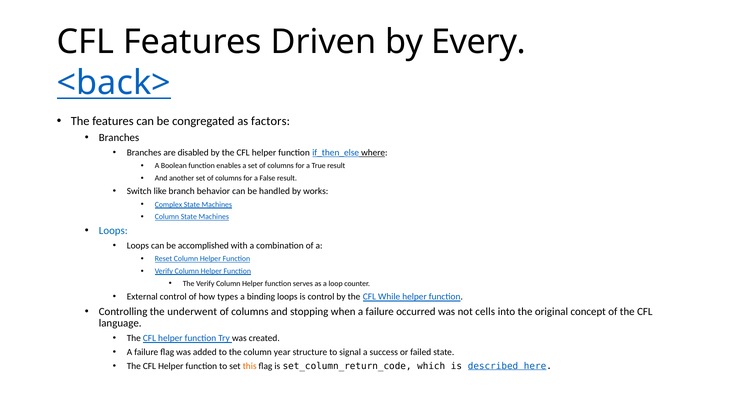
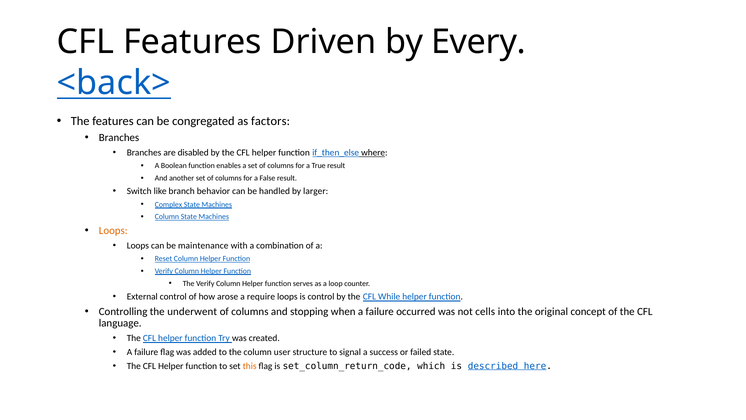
works: works -> larger
Loops at (113, 231) colour: blue -> orange
accomplished: accomplished -> maintenance
types: types -> arose
binding: binding -> require
year: year -> user
